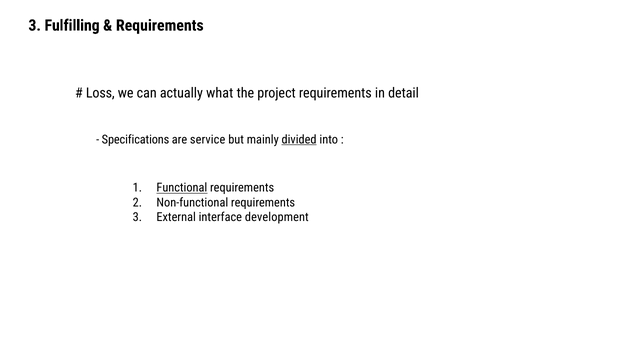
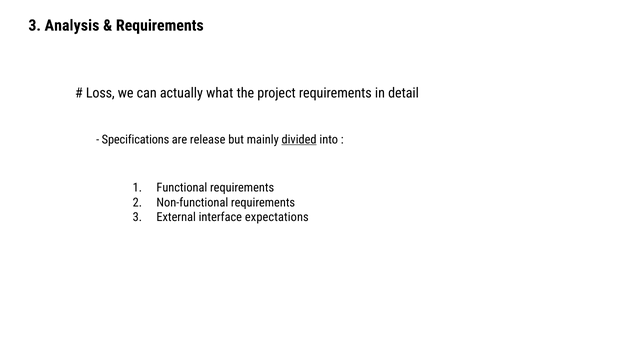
Fulfilling: Fulfilling -> Analysis
service: service -> release
Functional underline: present -> none
development: development -> expectations
